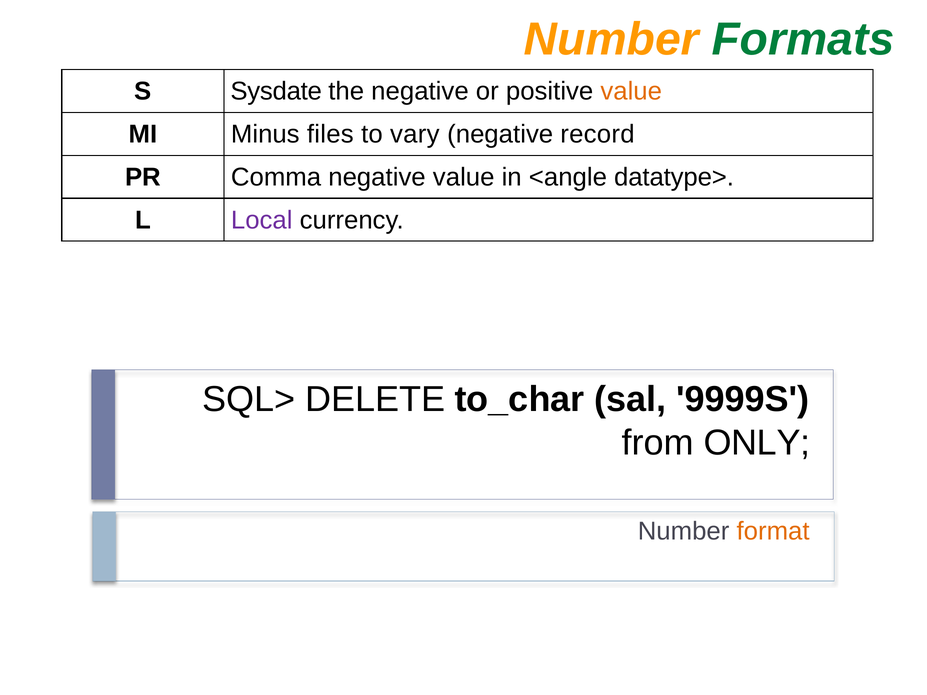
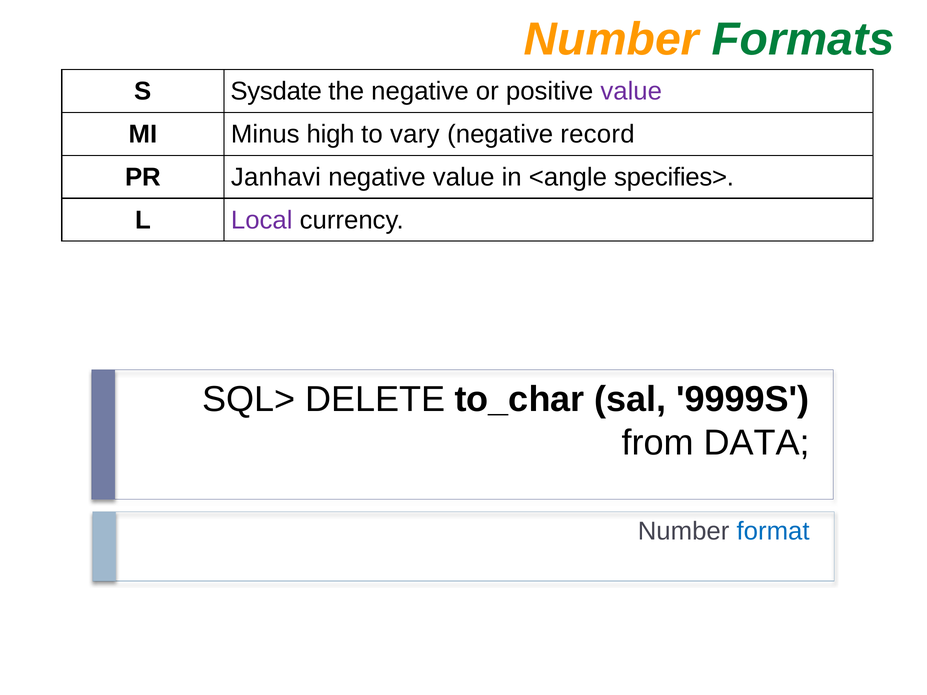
value at (631, 91) colour: orange -> purple
files: files -> high
Comma: Comma -> Janhavi
datatype>: datatype> -> specifies>
ONLY: ONLY -> DATA
format colour: orange -> blue
